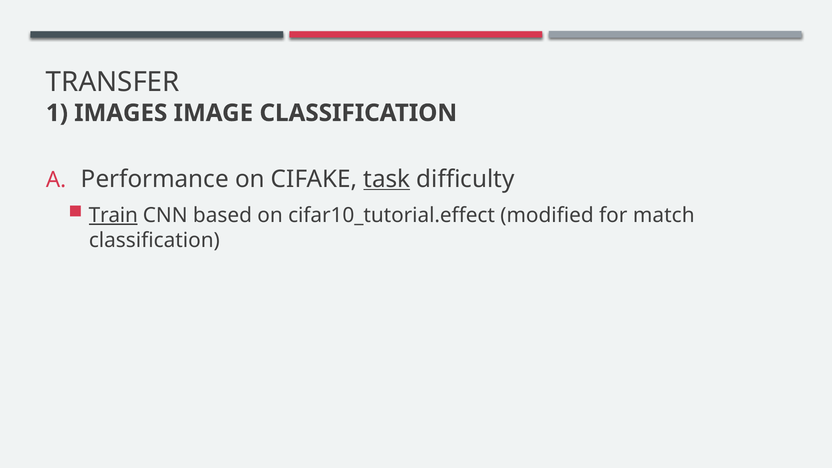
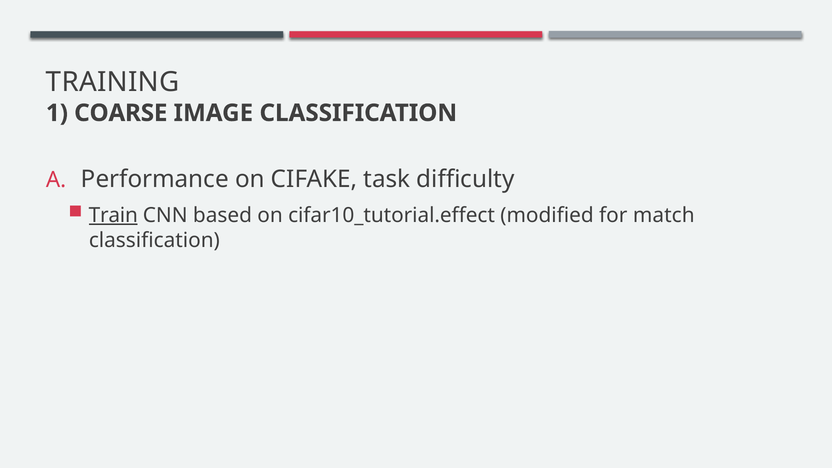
TRANSFER: TRANSFER -> TRAINING
IMAGES: IMAGES -> COARSE
task underline: present -> none
